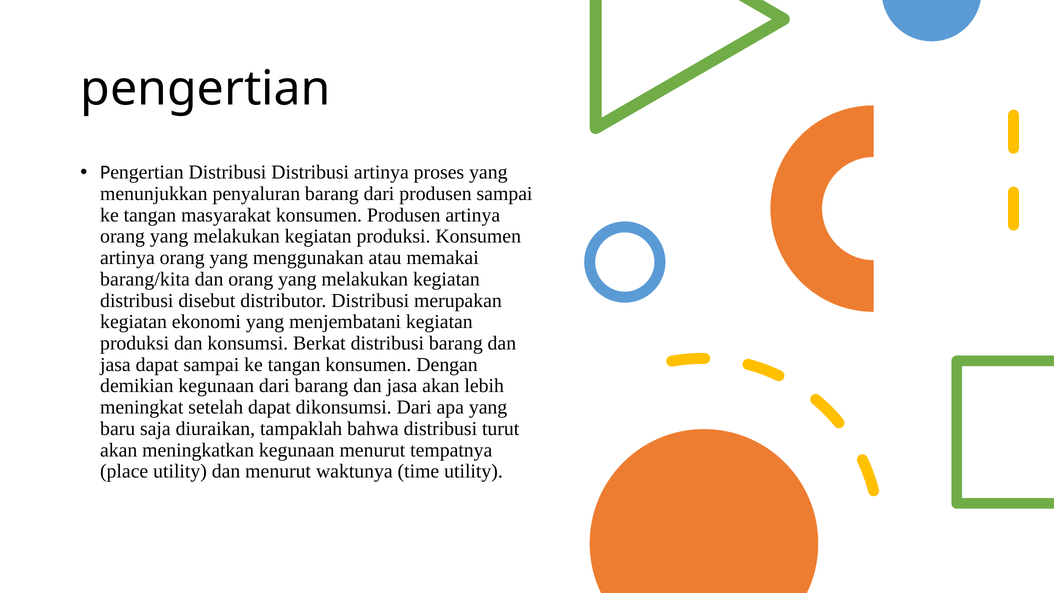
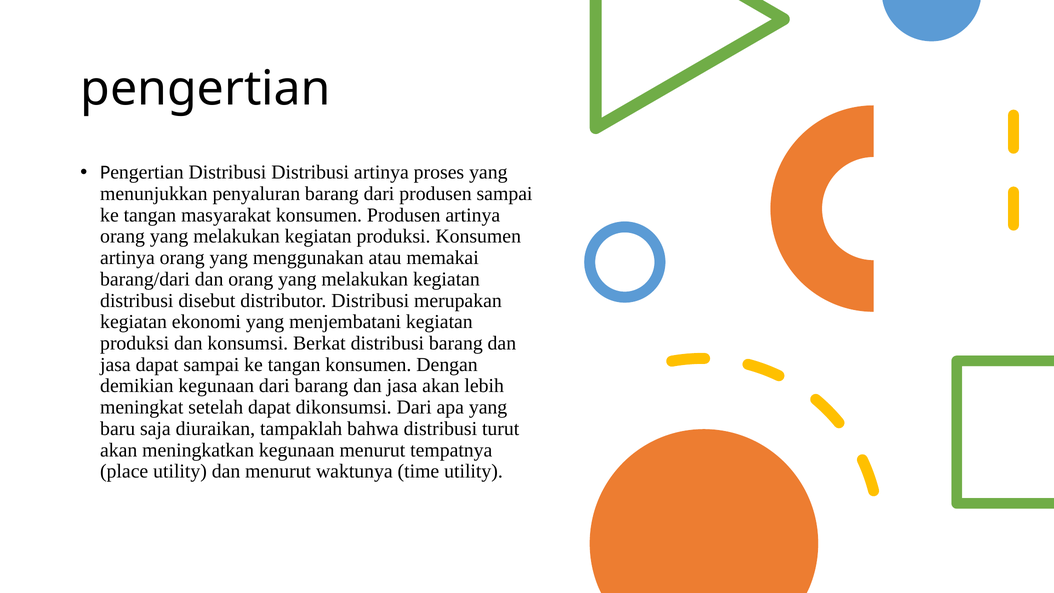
barang/kita: barang/kita -> barang/dari
